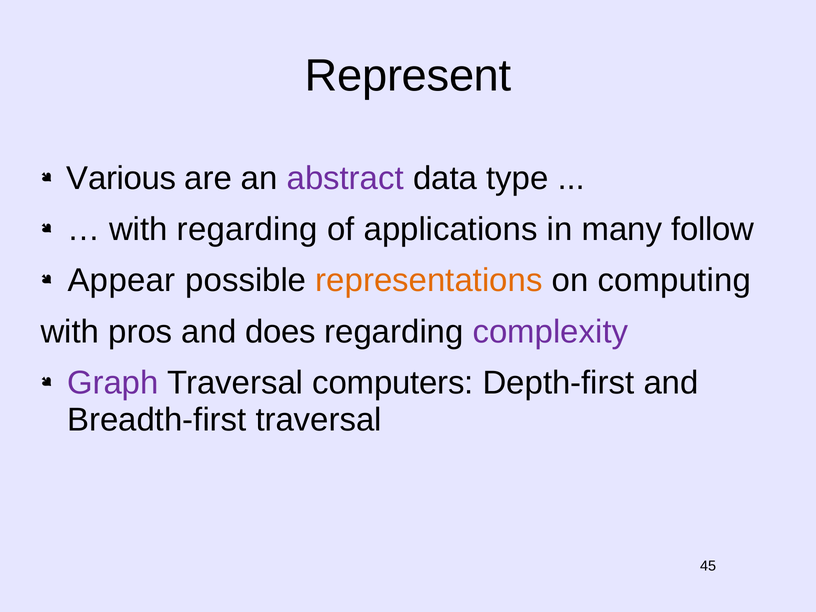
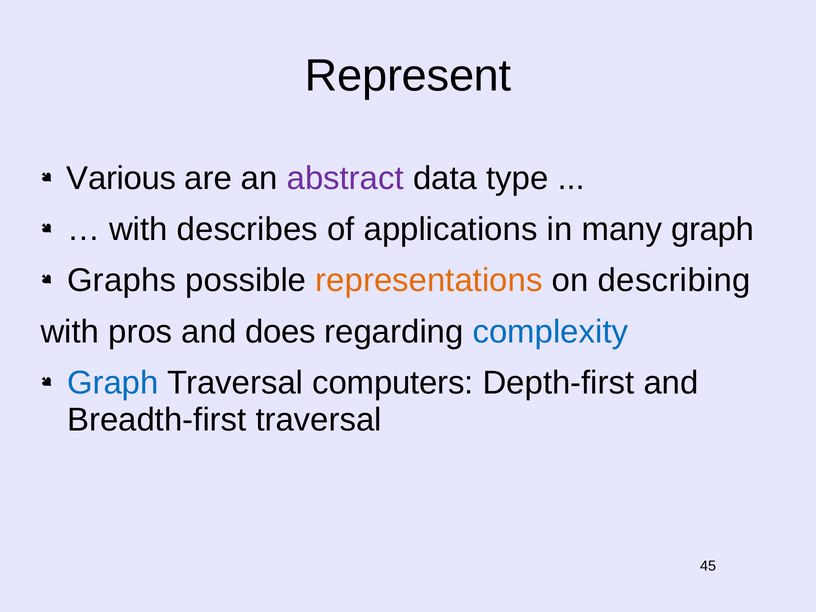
with regarding: regarding -> describes
many follow: follow -> graph
Appear: Appear -> Graphs
computing: computing -> describing
complexity colour: purple -> blue
Graph at (113, 383) colour: purple -> blue
